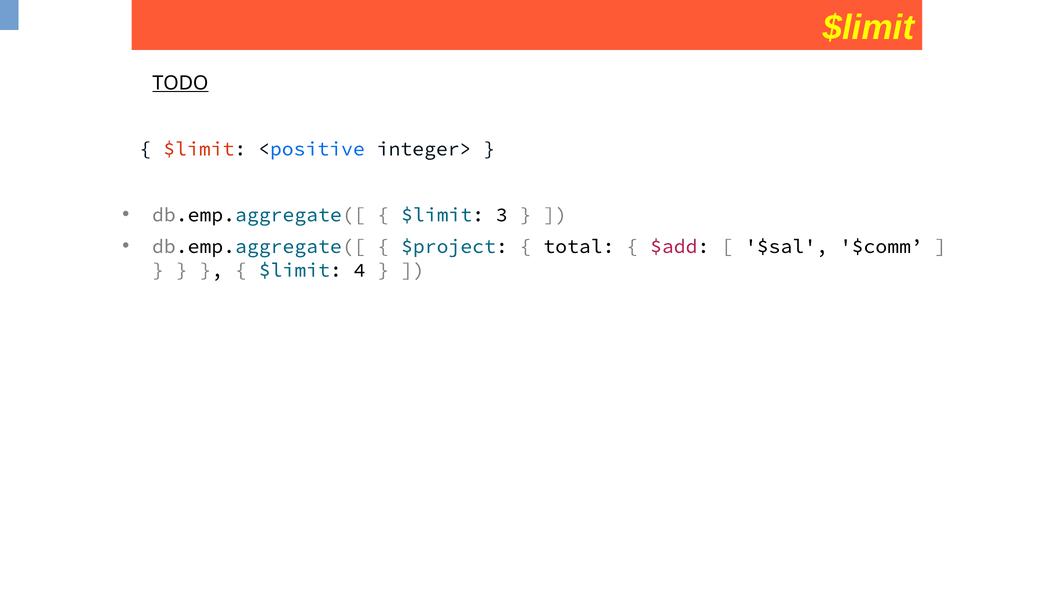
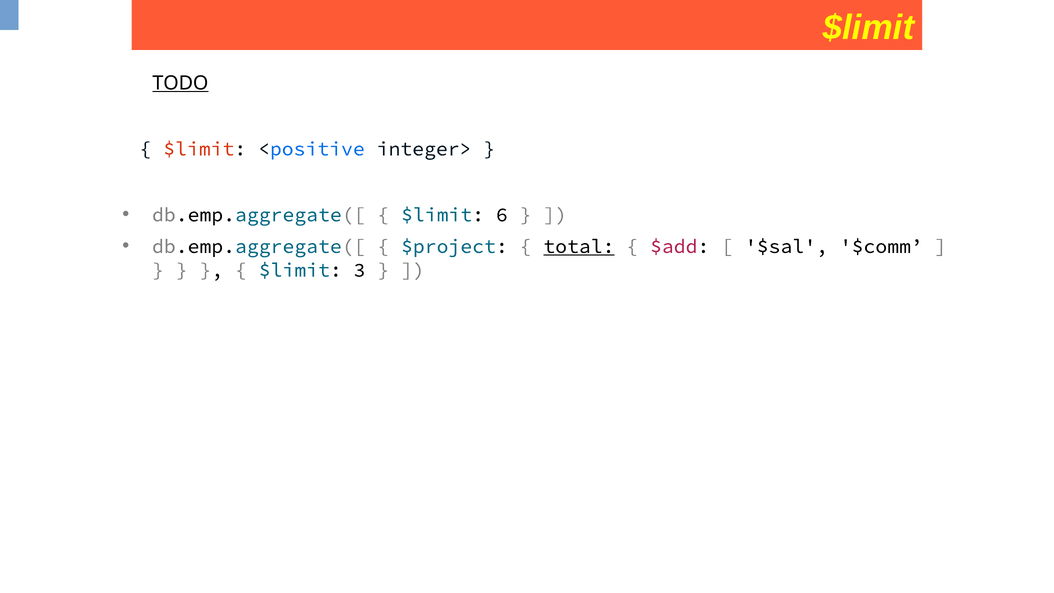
3: 3 -> 6
total underline: none -> present
4: 4 -> 3
